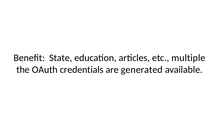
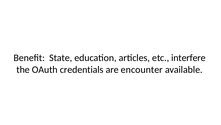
multiple: multiple -> interfere
generated: generated -> encounter
